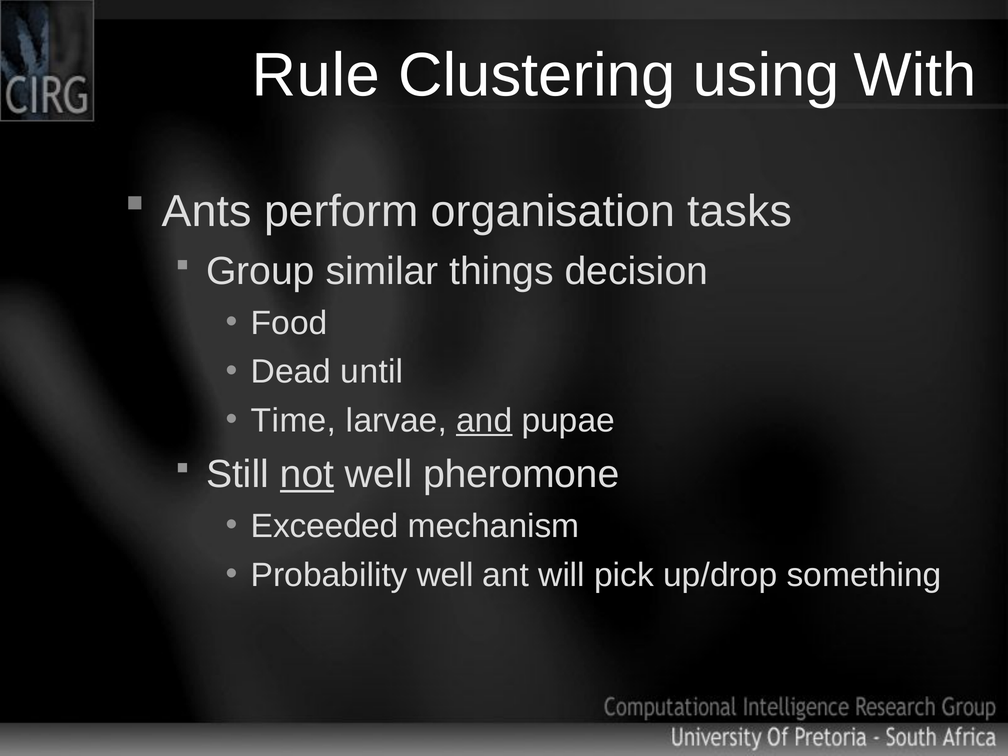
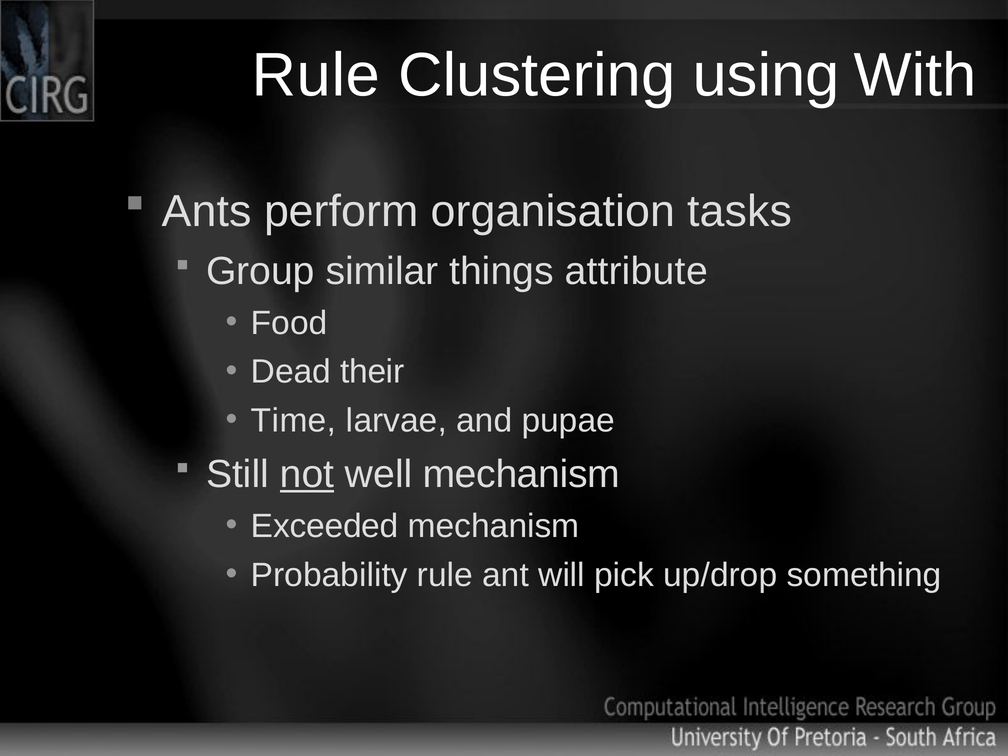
decision: decision -> attribute
until: until -> their
and underline: present -> none
well pheromone: pheromone -> mechanism
Probability well: well -> rule
